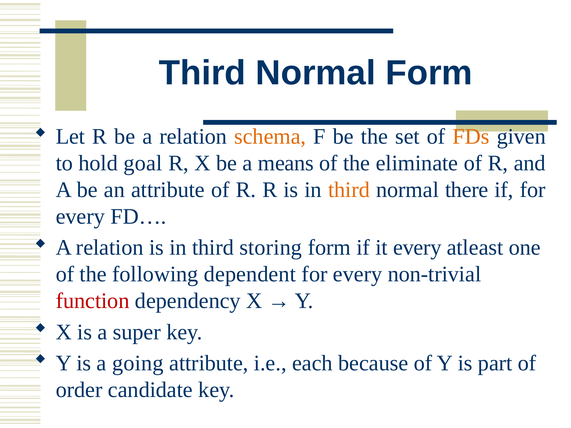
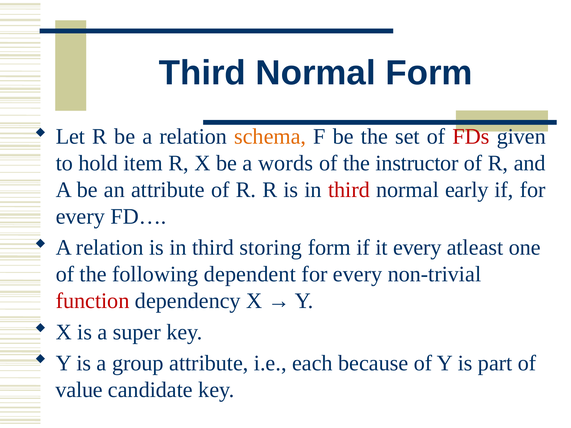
FDs colour: orange -> red
goal: goal -> item
means: means -> words
eliminate: eliminate -> instructor
third at (349, 190) colour: orange -> red
there: there -> early
going: going -> group
order: order -> value
